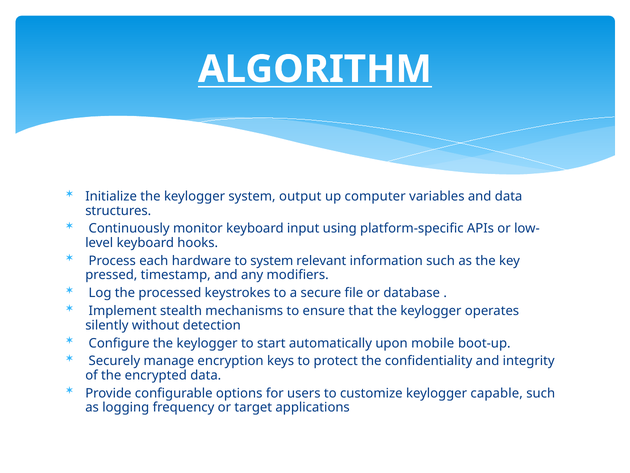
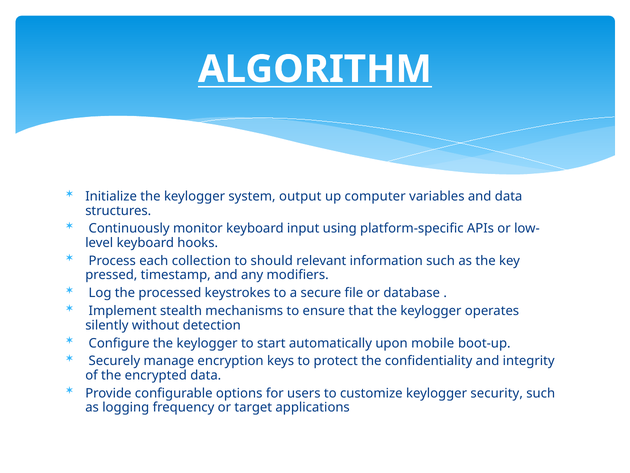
hardware: hardware -> collection
to system: system -> should
capable: capable -> security
